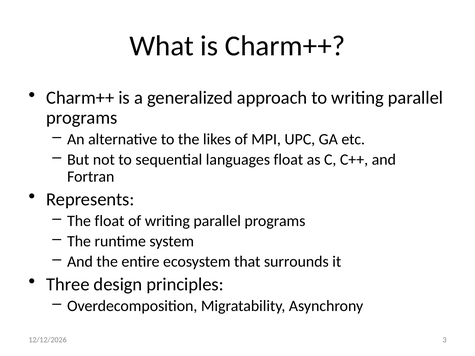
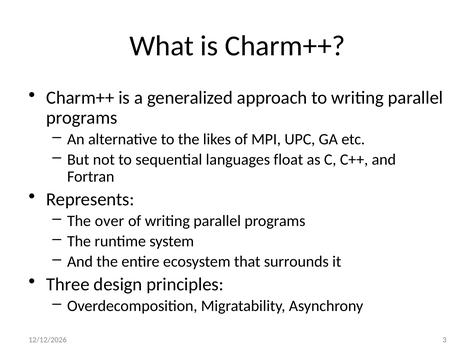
The float: float -> over
